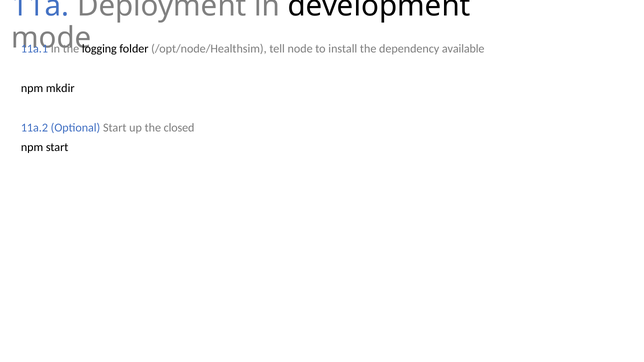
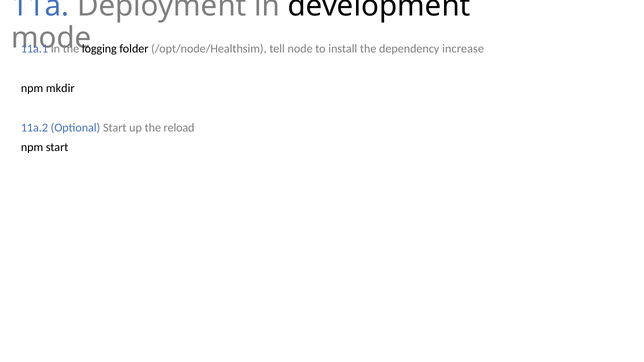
available: available -> increase
closed: closed -> reload
